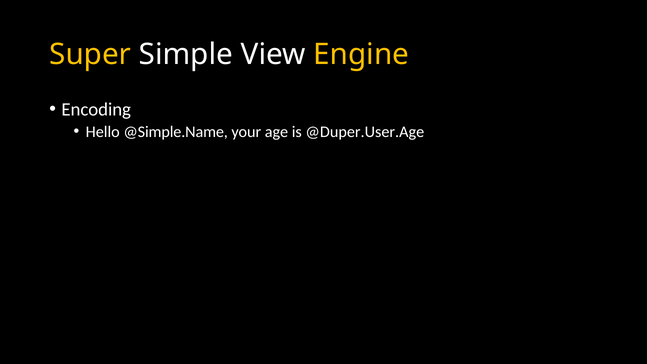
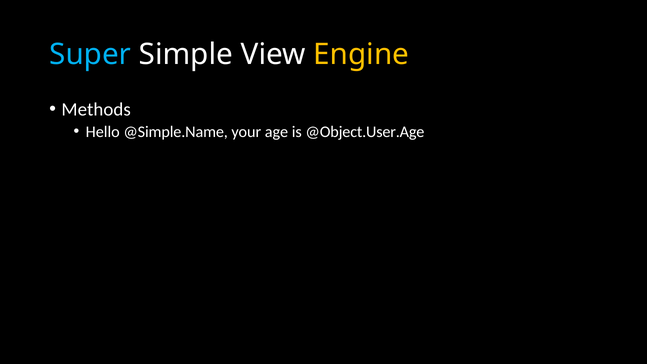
Super colour: yellow -> light blue
Encoding: Encoding -> Methods
@Duper.User.Age: @Duper.User.Age -> @Object.User.Age
